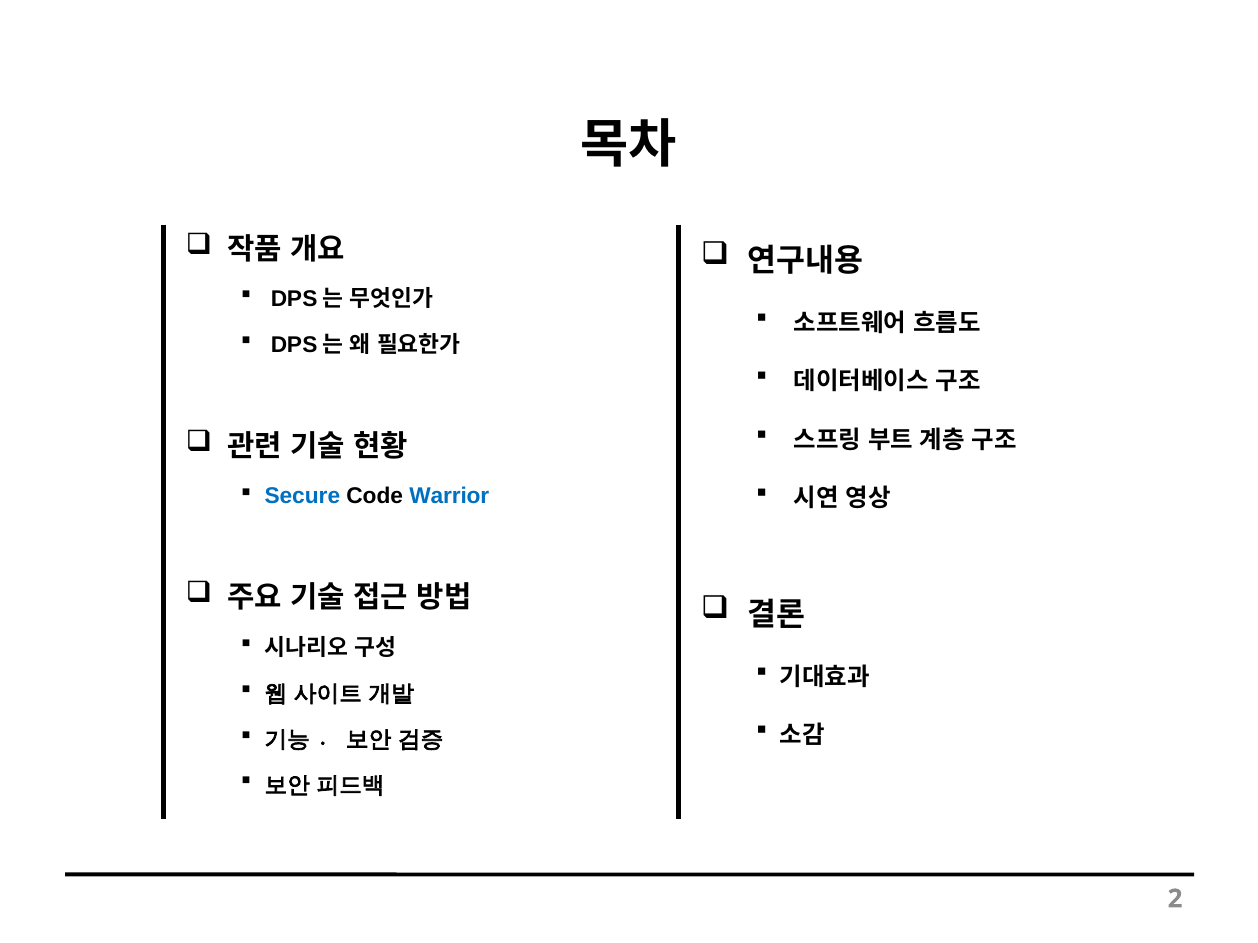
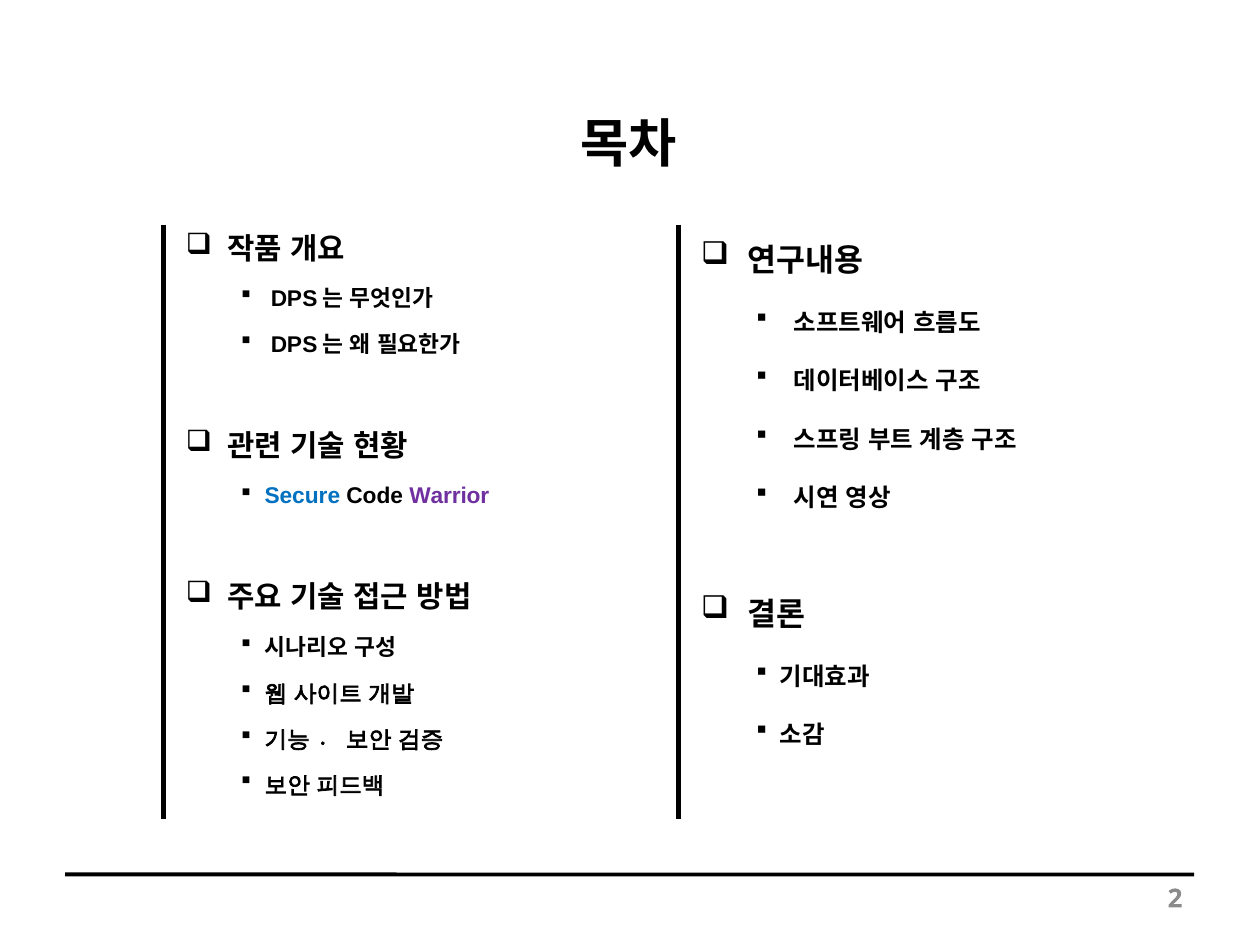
Warrior colour: blue -> purple
